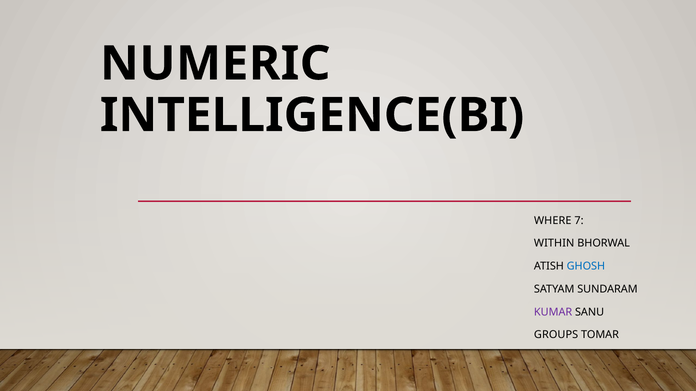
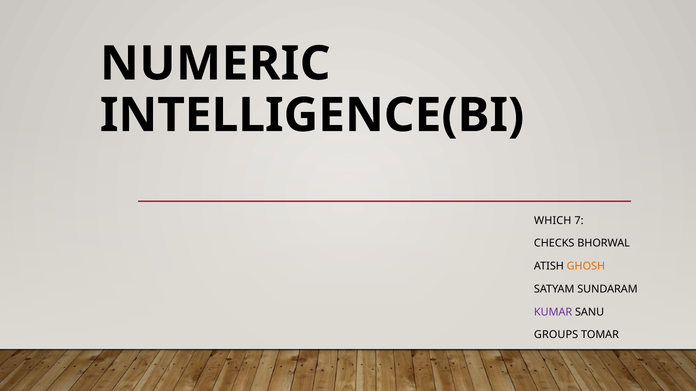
WHERE: WHERE -> WHICH
WITHIN: WITHIN -> CHECKS
GHOSH colour: blue -> orange
